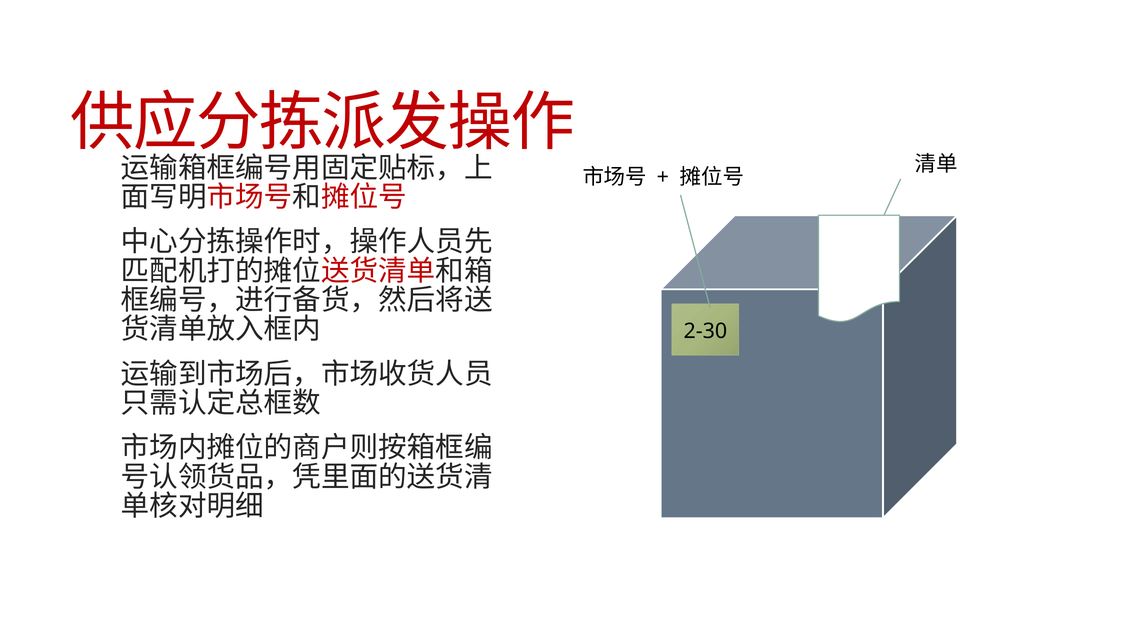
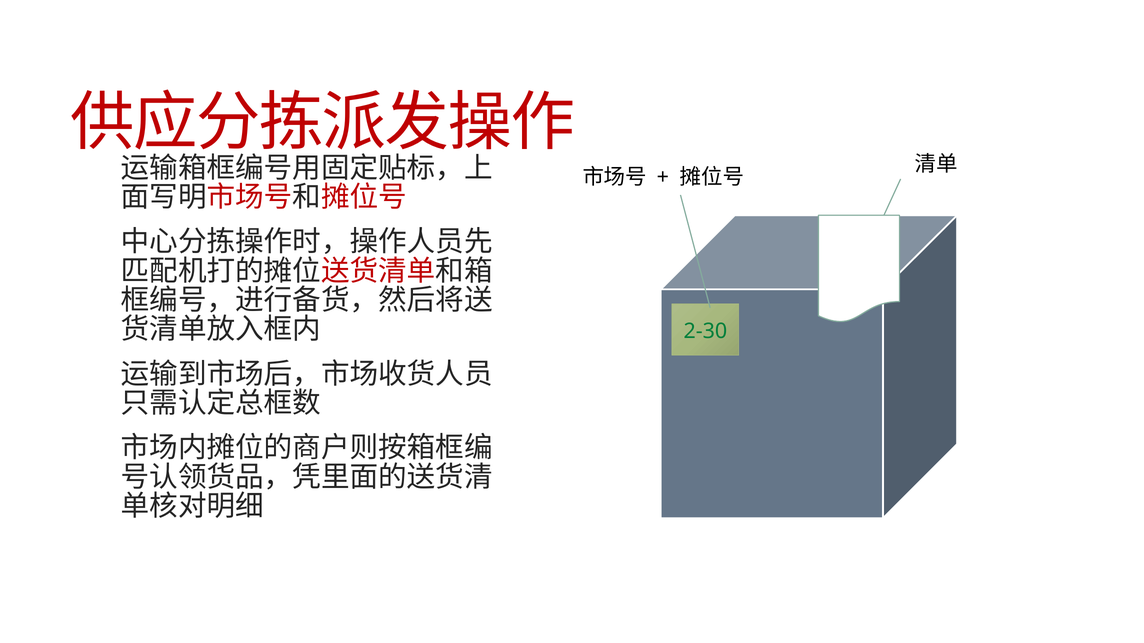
2-30 colour: black -> green
